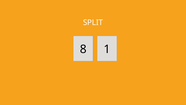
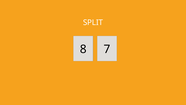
1: 1 -> 7
